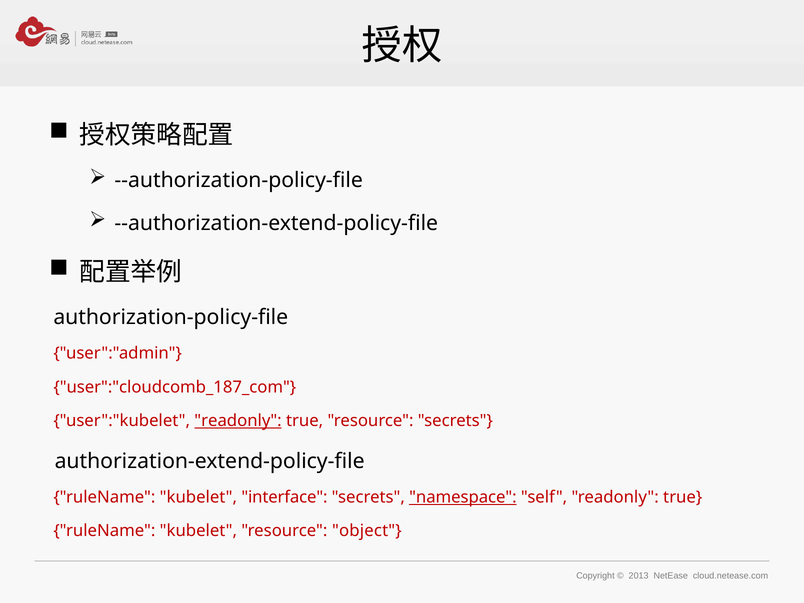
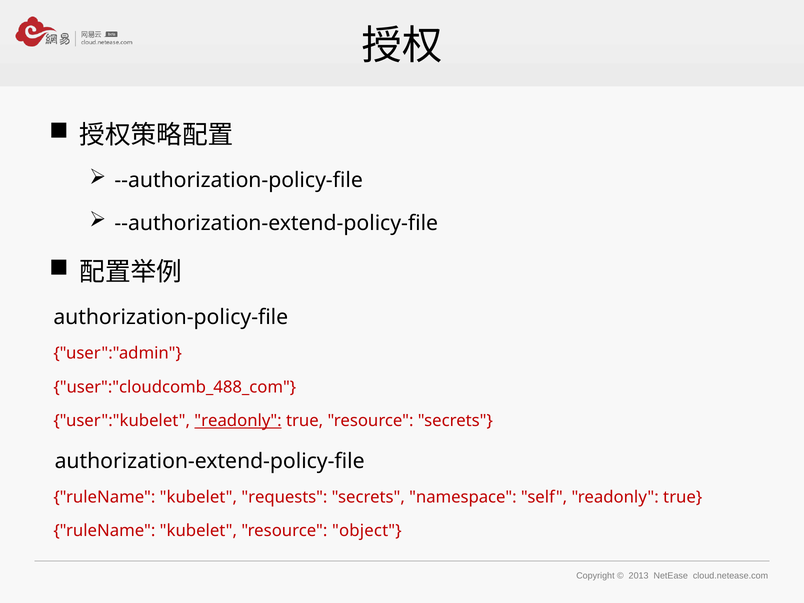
user":"cloudcomb_187_com: user":"cloudcomb_187_com -> user":"cloudcomb_488_com
interface: interface -> requests
namespace underline: present -> none
